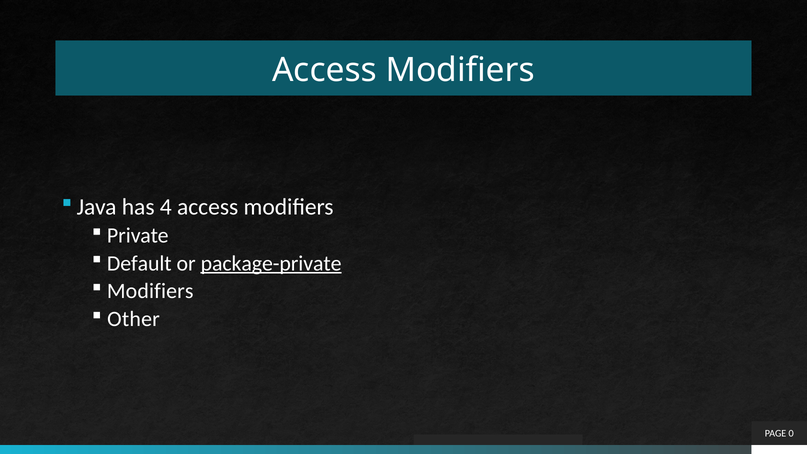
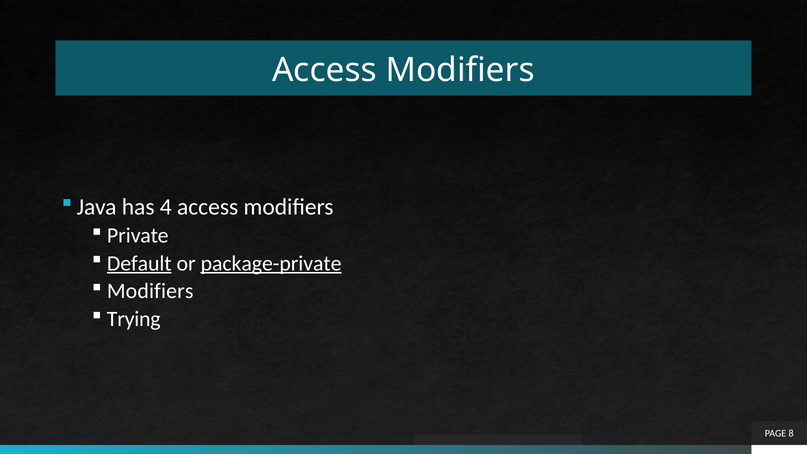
Default underline: none -> present
Other: Other -> Trying
0: 0 -> 8
